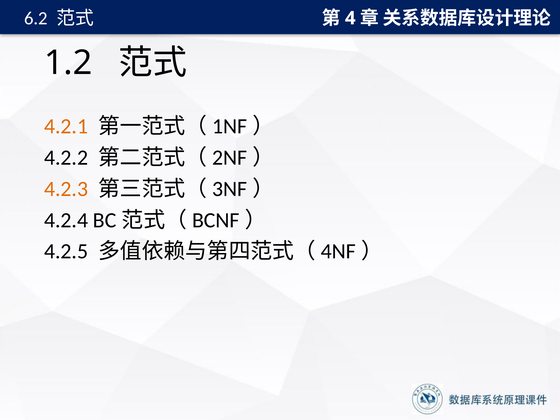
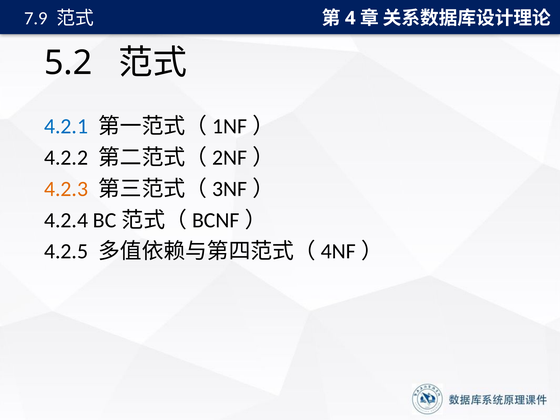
6.2: 6.2 -> 7.9
1.2: 1.2 -> 5.2
4.2.1 colour: orange -> blue
